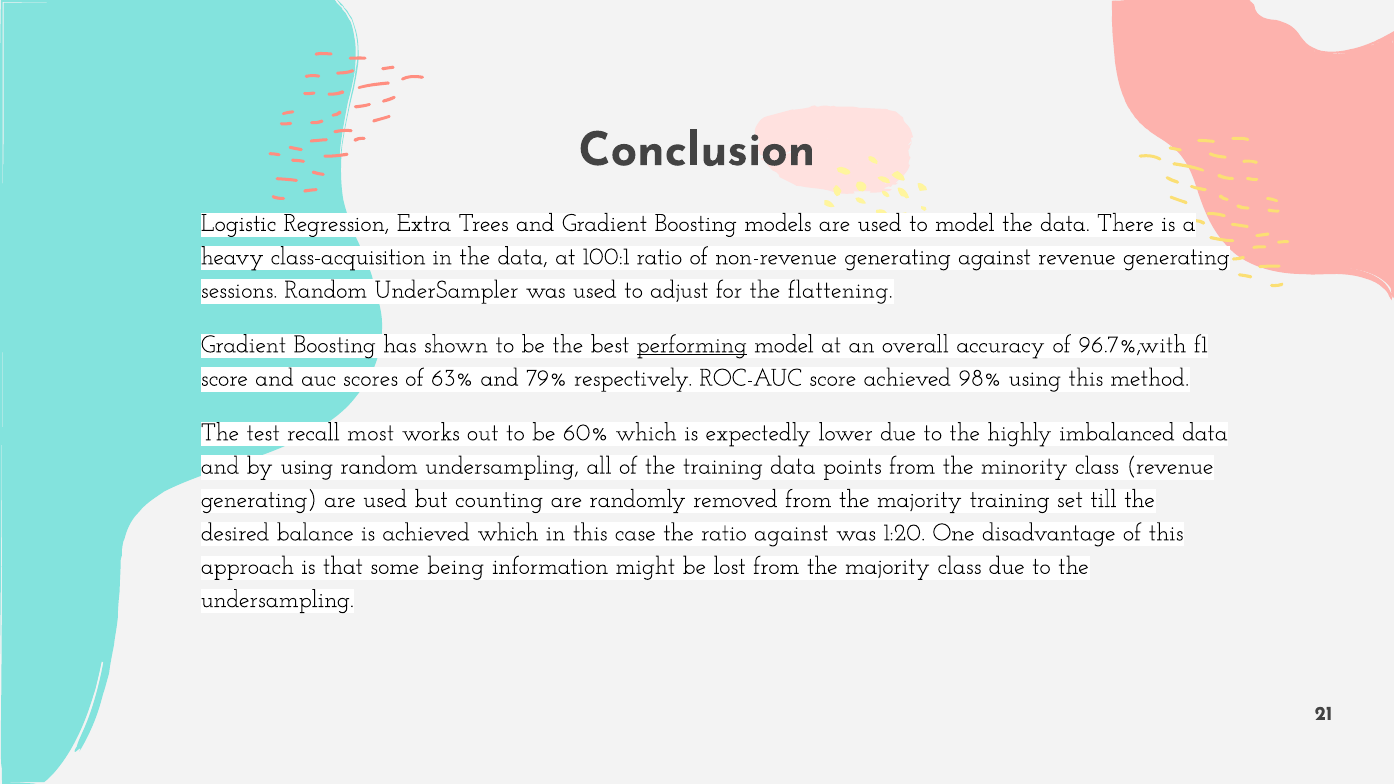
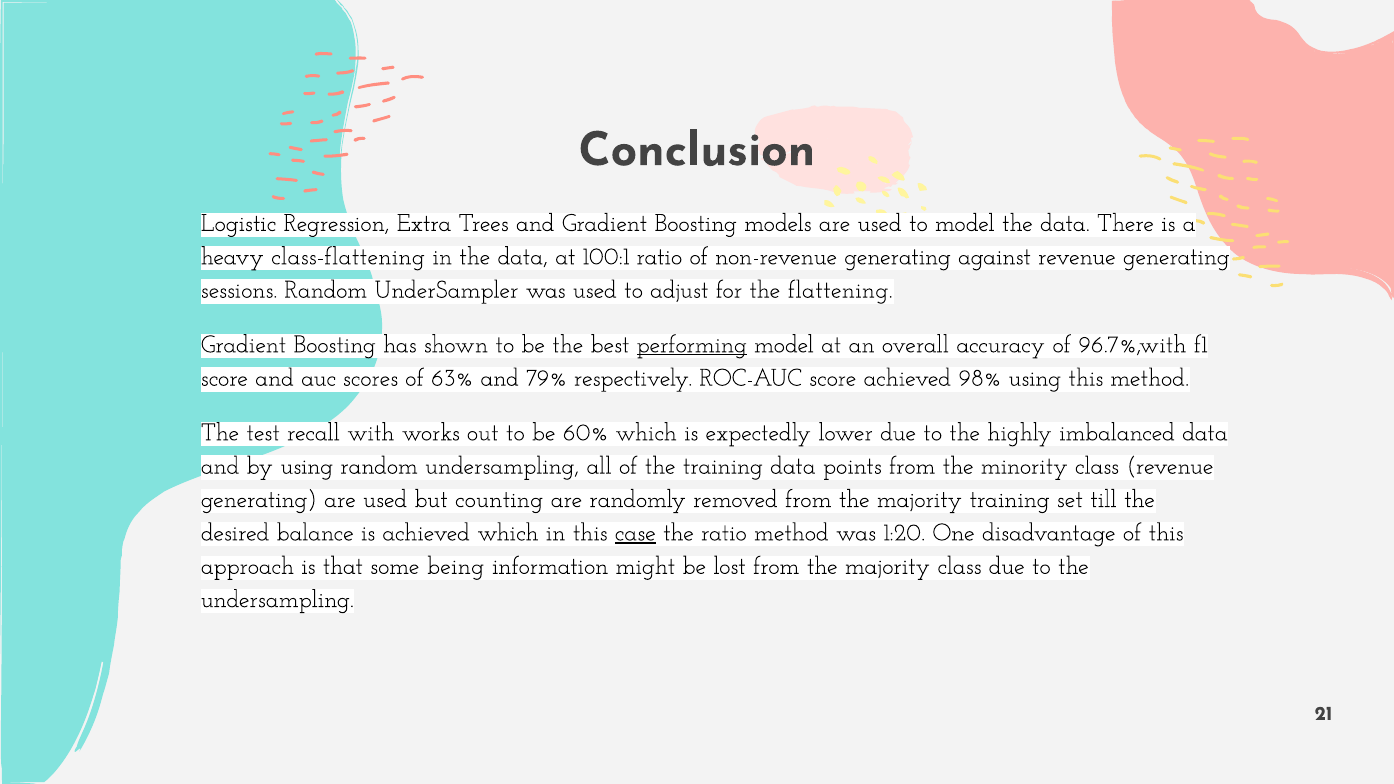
class-acquisition: class-acquisition -> class-flattening
most: most -> with
case underline: none -> present
ratio against: against -> method
